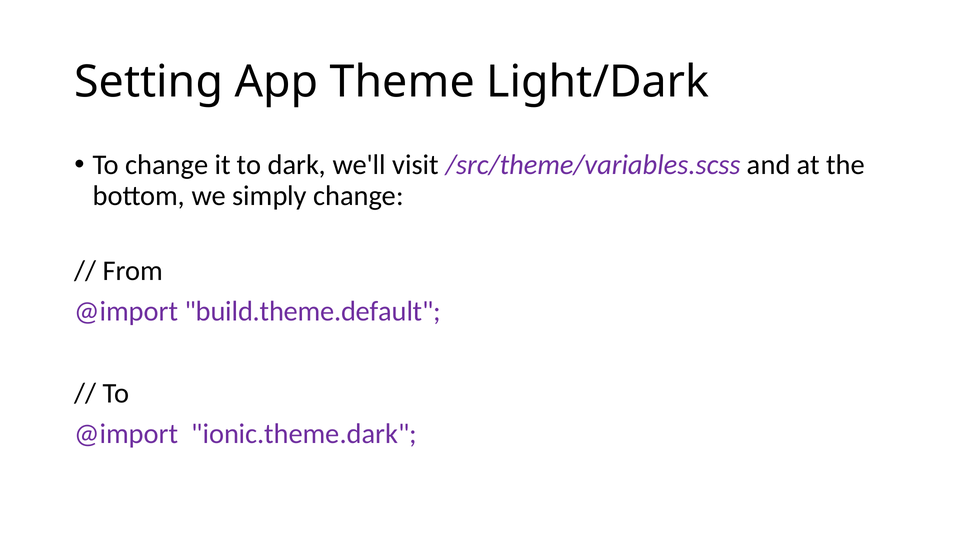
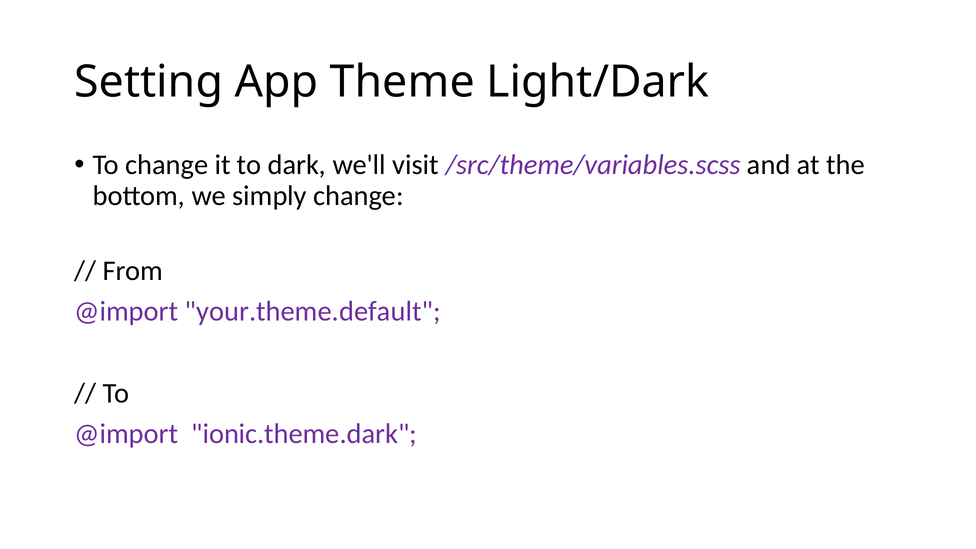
build.theme.default: build.theme.default -> your.theme.default
